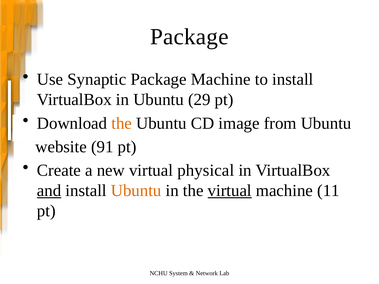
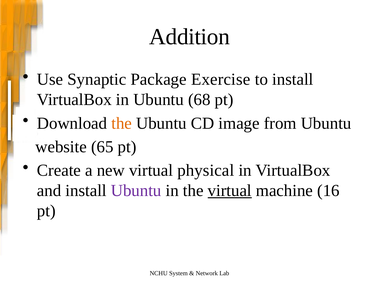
Package at (189, 37): Package -> Addition
Package Machine: Machine -> Exercise
29: 29 -> 68
91: 91 -> 65
and underline: present -> none
Ubuntu at (136, 191) colour: orange -> purple
11: 11 -> 16
